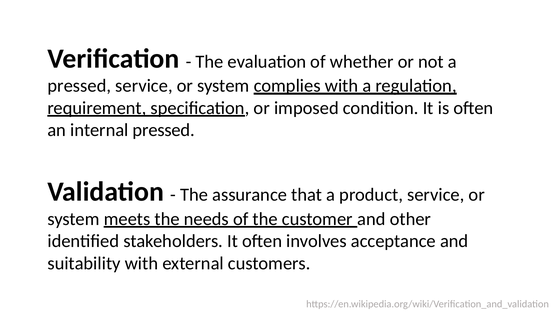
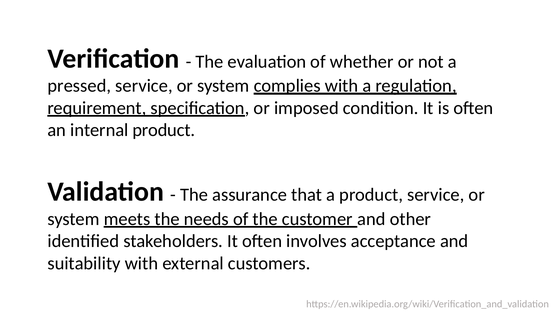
internal pressed: pressed -> product
